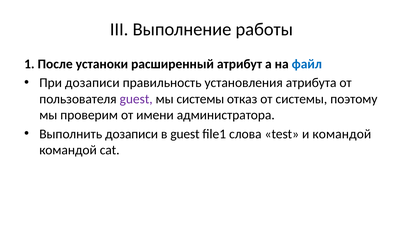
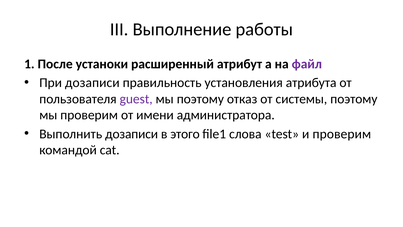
файл colour: blue -> purple
мы системы: системы -> поэтому
в guest: guest -> этого
и командой: командой -> проверим
